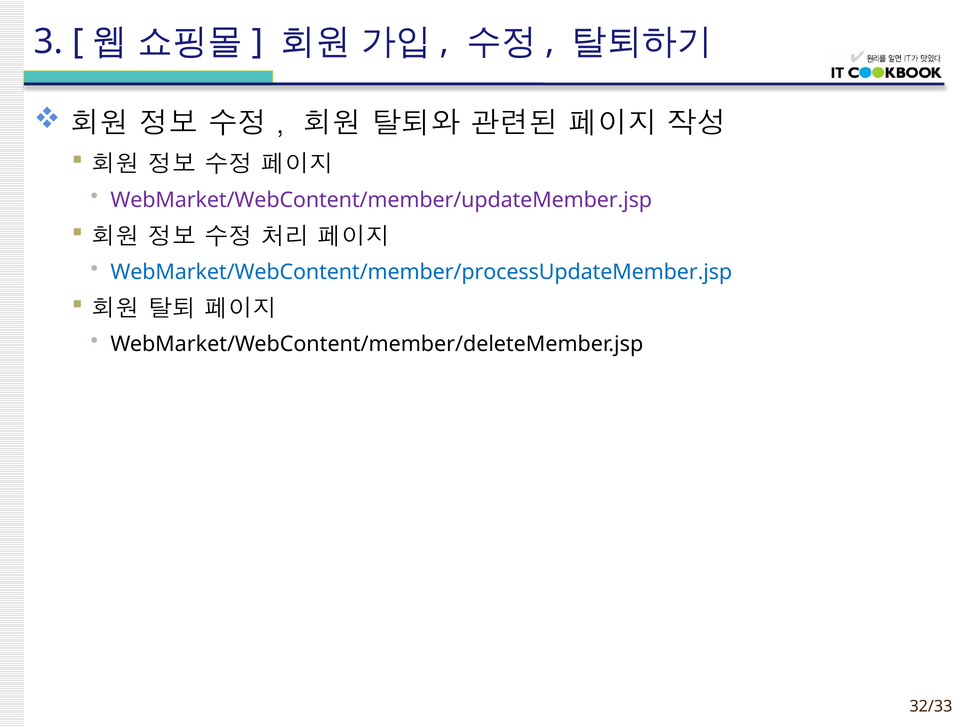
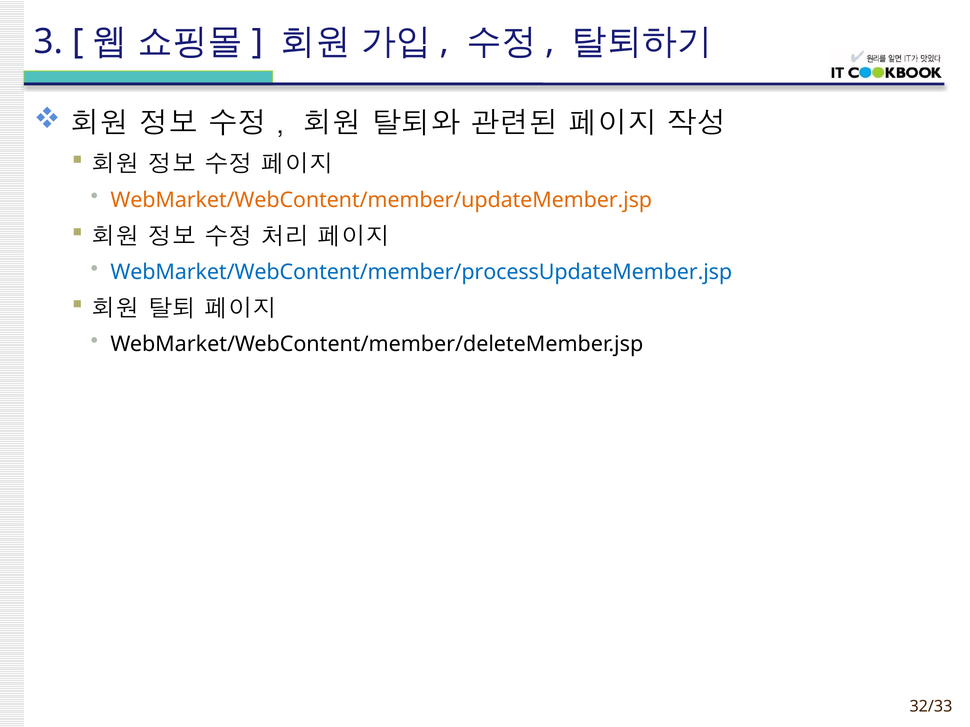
WebMarket/WebContent/member/updateMember.jsp colour: purple -> orange
